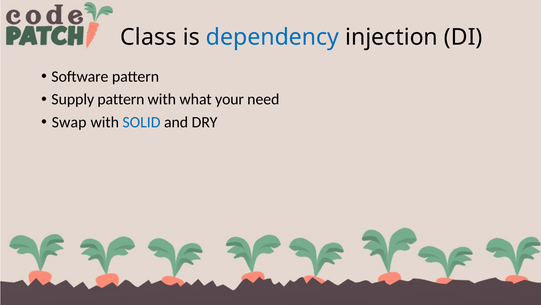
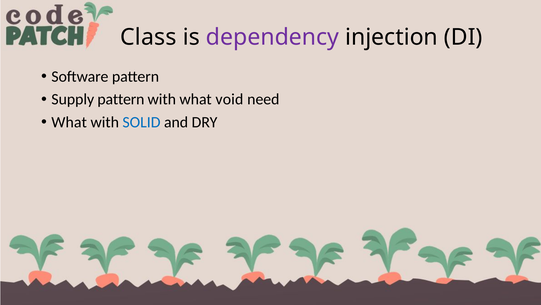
dependency colour: blue -> purple
your: your -> void
Swap at (69, 122): Swap -> What
